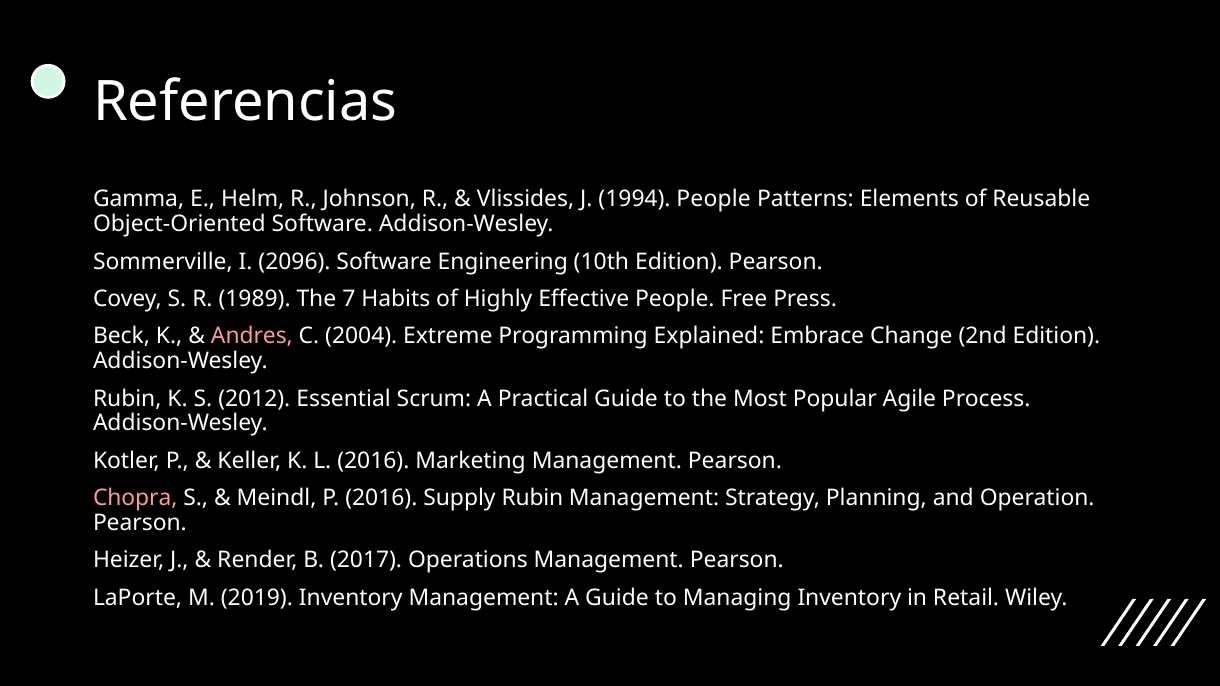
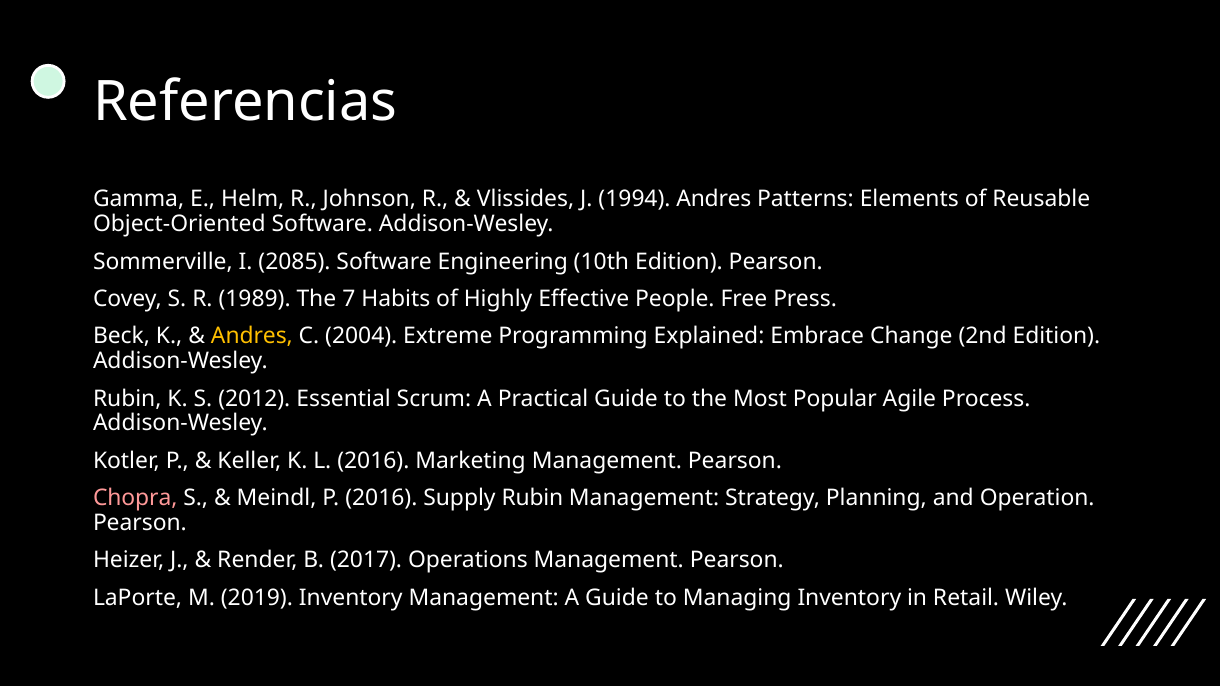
1994 People: People -> Andres
2096: 2096 -> 2085
Andres at (252, 336) colour: pink -> yellow
